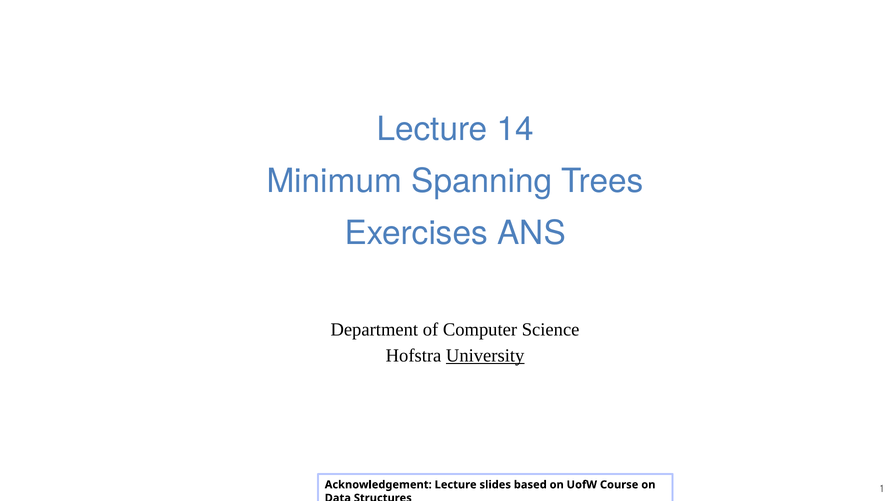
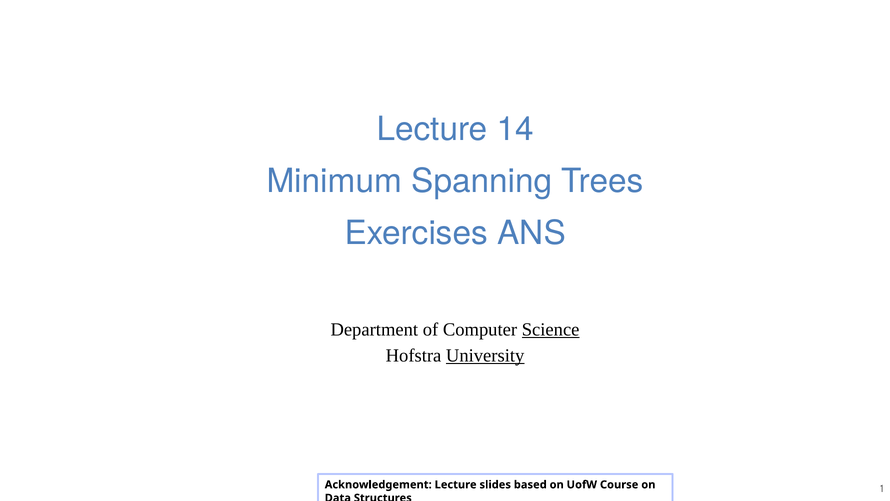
Science underline: none -> present
